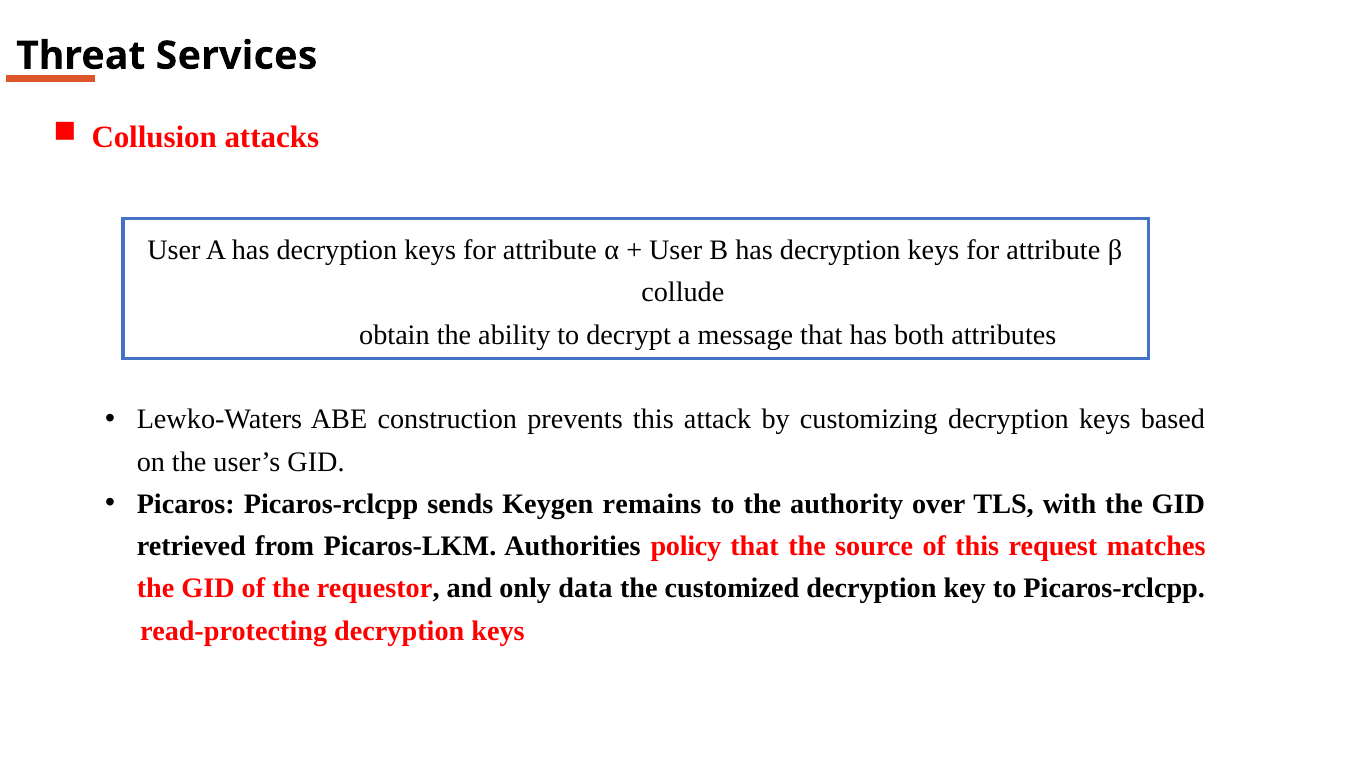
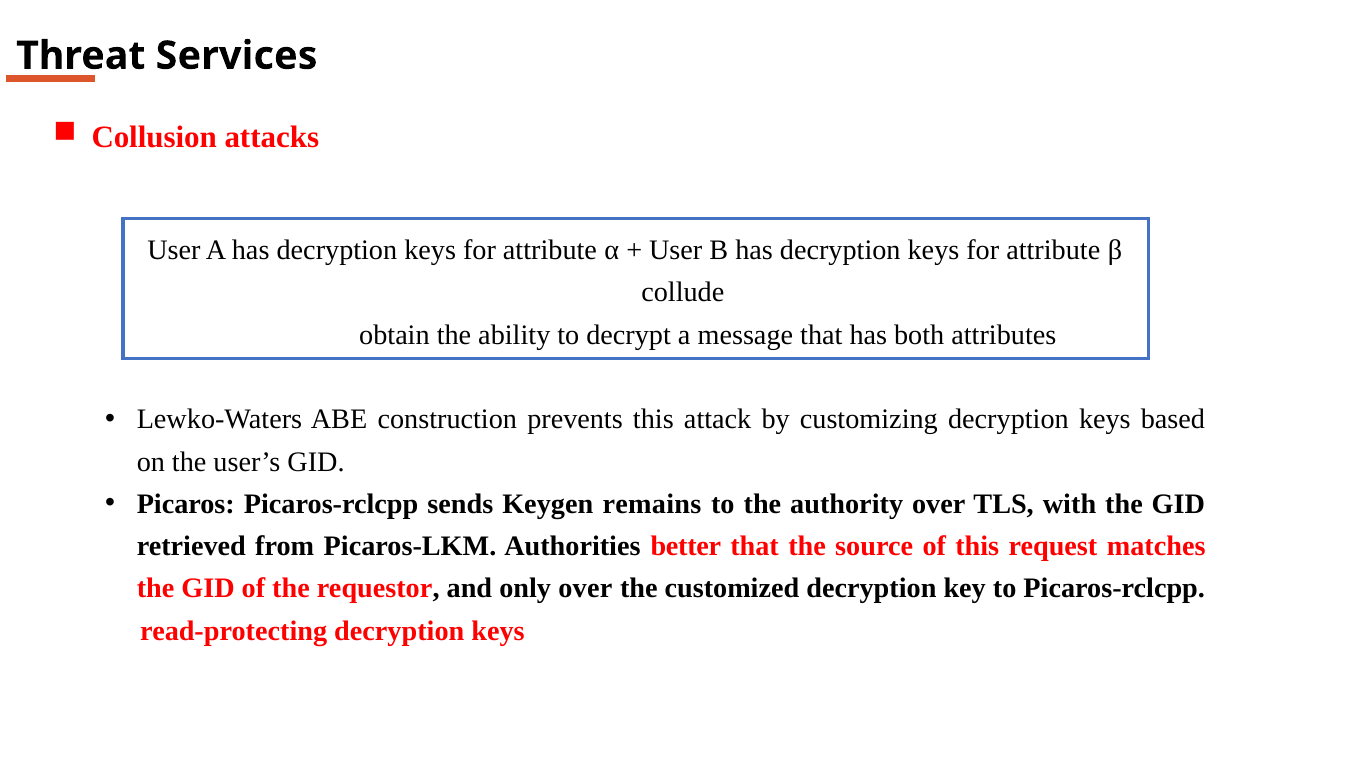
policy: policy -> better
only data: data -> over
